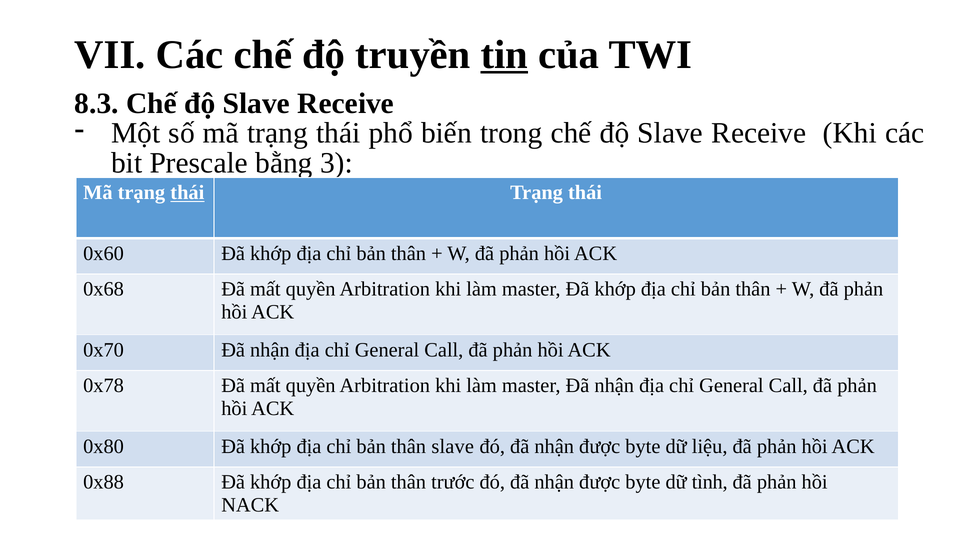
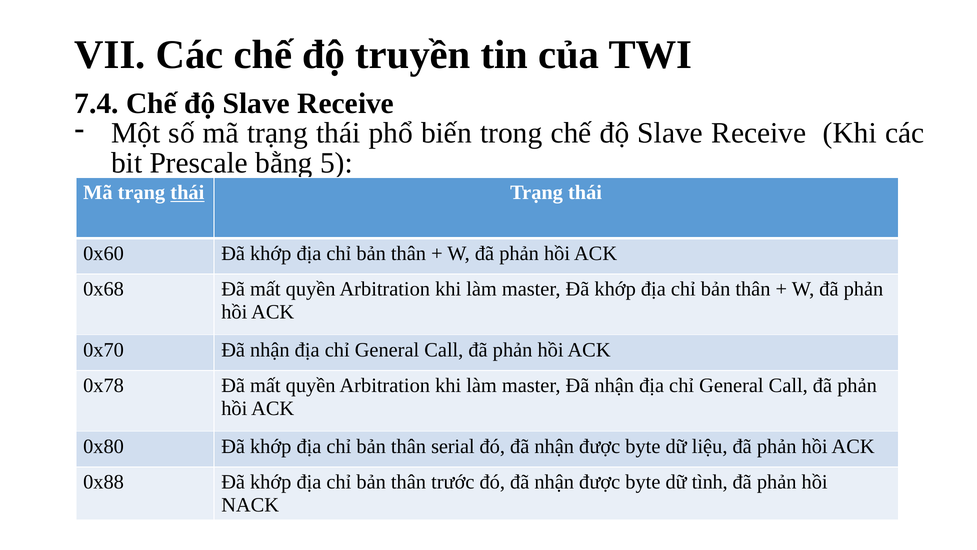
tin underline: present -> none
8.3: 8.3 -> 7.4
3: 3 -> 5
thân slave: slave -> serial
